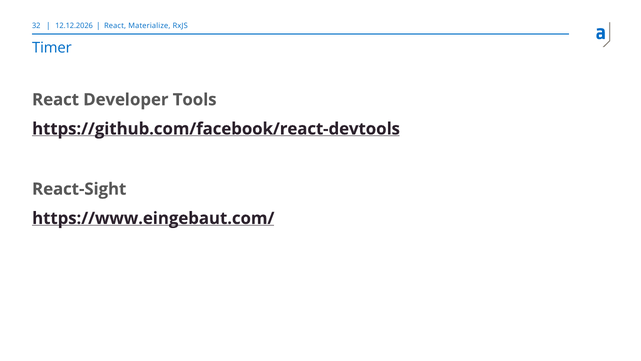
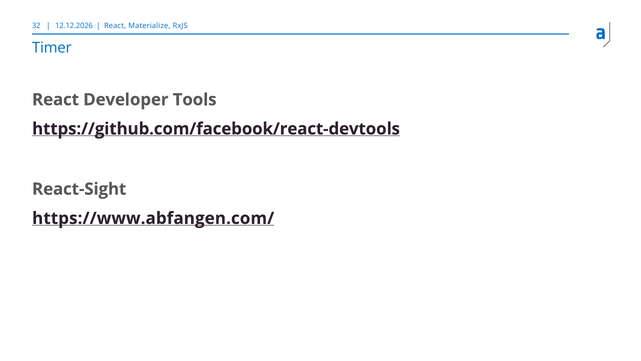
https://www.eingebaut.com/: https://www.eingebaut.com/ -> https://www.abfangen.com/
